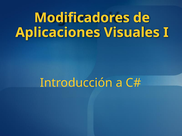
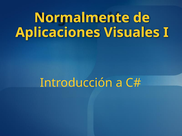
Modificadores: Modificadores -> Normalmente
